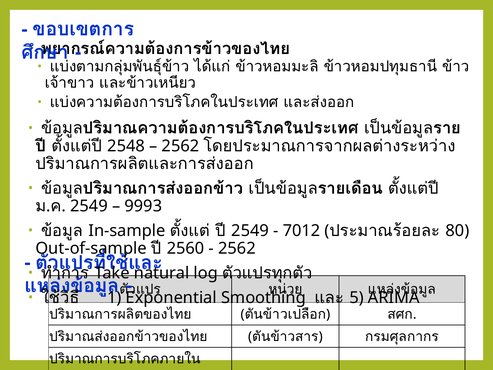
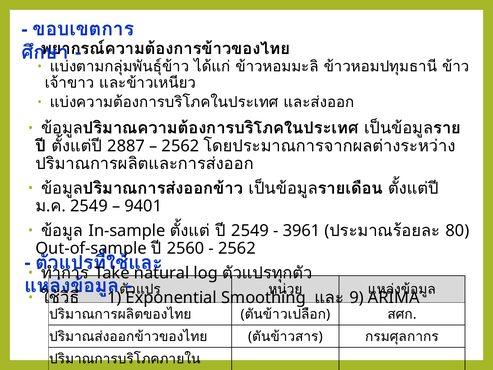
2548: 2548 -> 2887
9993: 9993 -> 9401
7012: 7012 -> 3961
5: 5 -> 9
